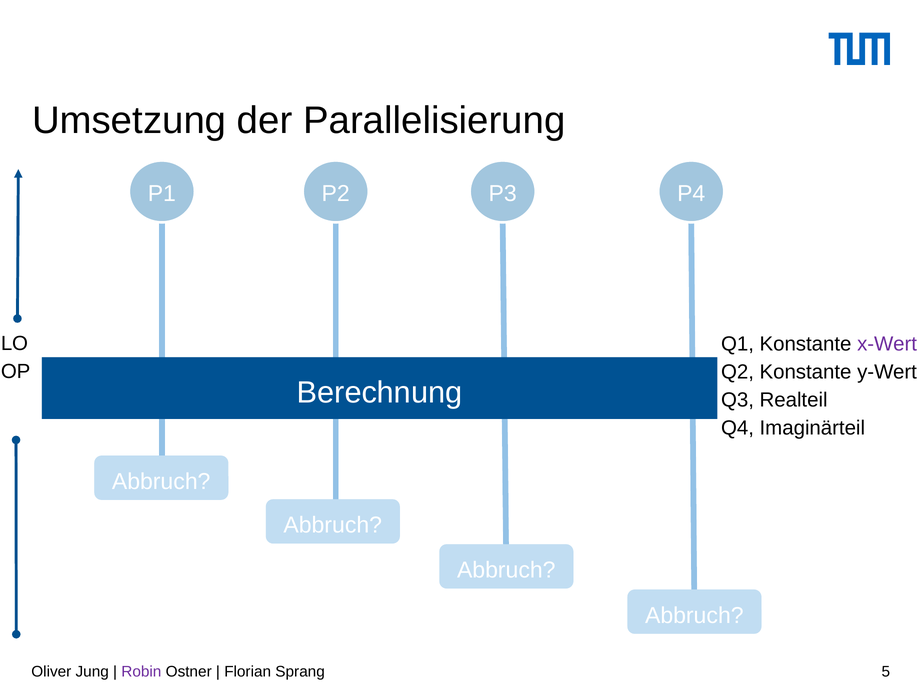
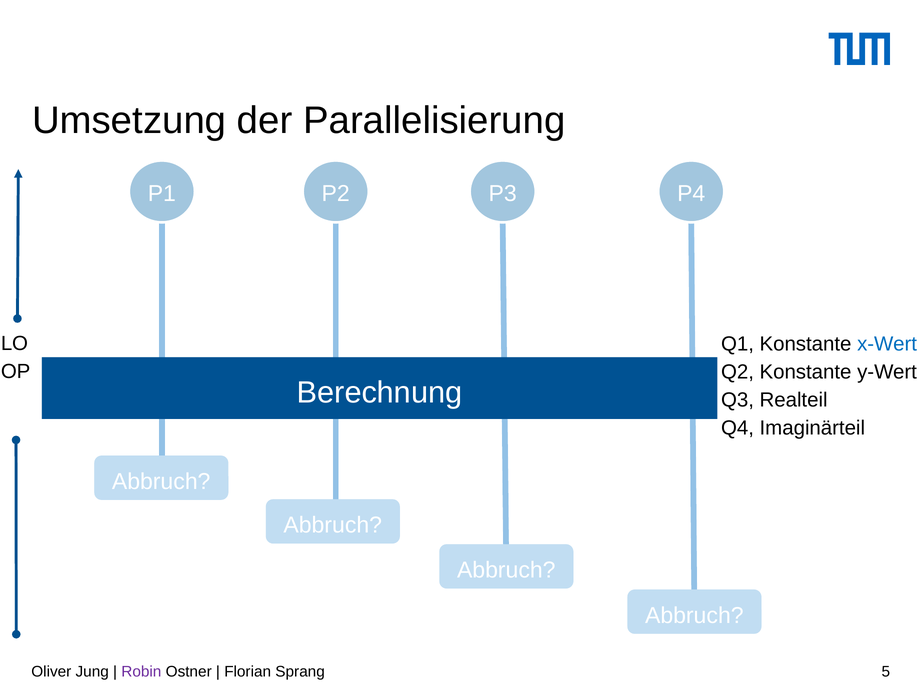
x-Wert colour: purple -> blue
